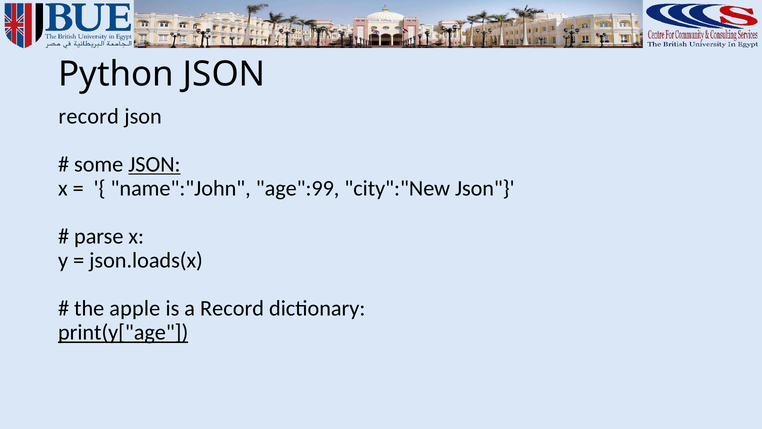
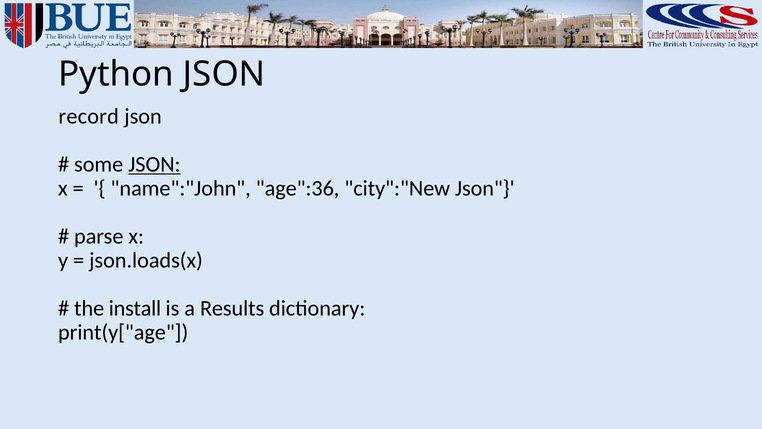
age":99: age":99 -> age":36
apple: apple -> install
a Record: Record -> Results
print(y["age underline: present -> none
